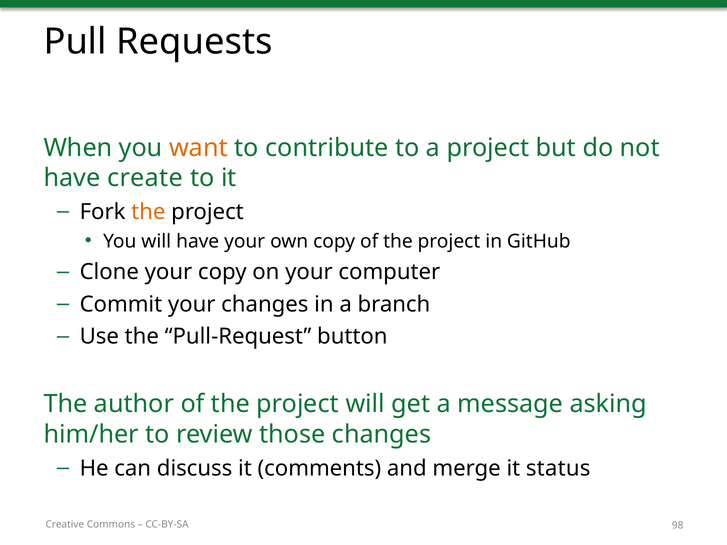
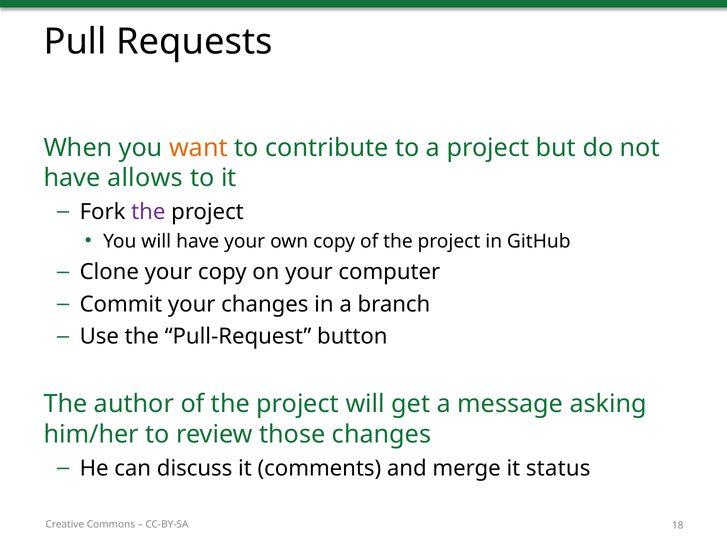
create: create -> allows
the at (148, 212) colour: orange -> purple
98: 98 -> 18
